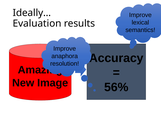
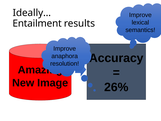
Evaluation: Evaluation -> Entailment
56%: 56% -> 26%
